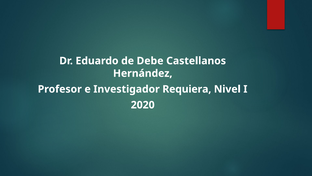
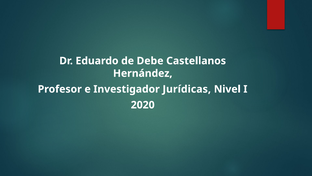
Requiera: Requiera -> Jurídicas
